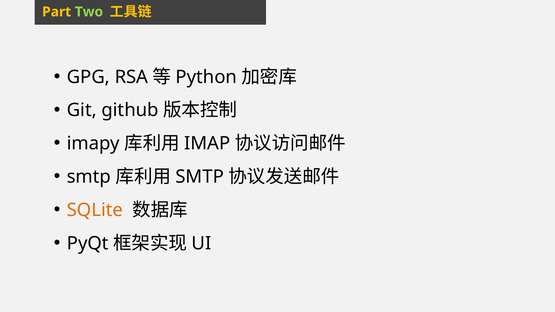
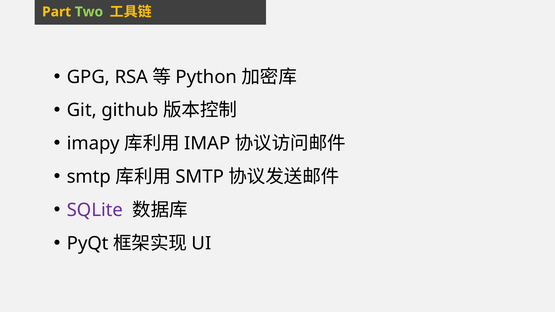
SQLite colour: orange -> purple
